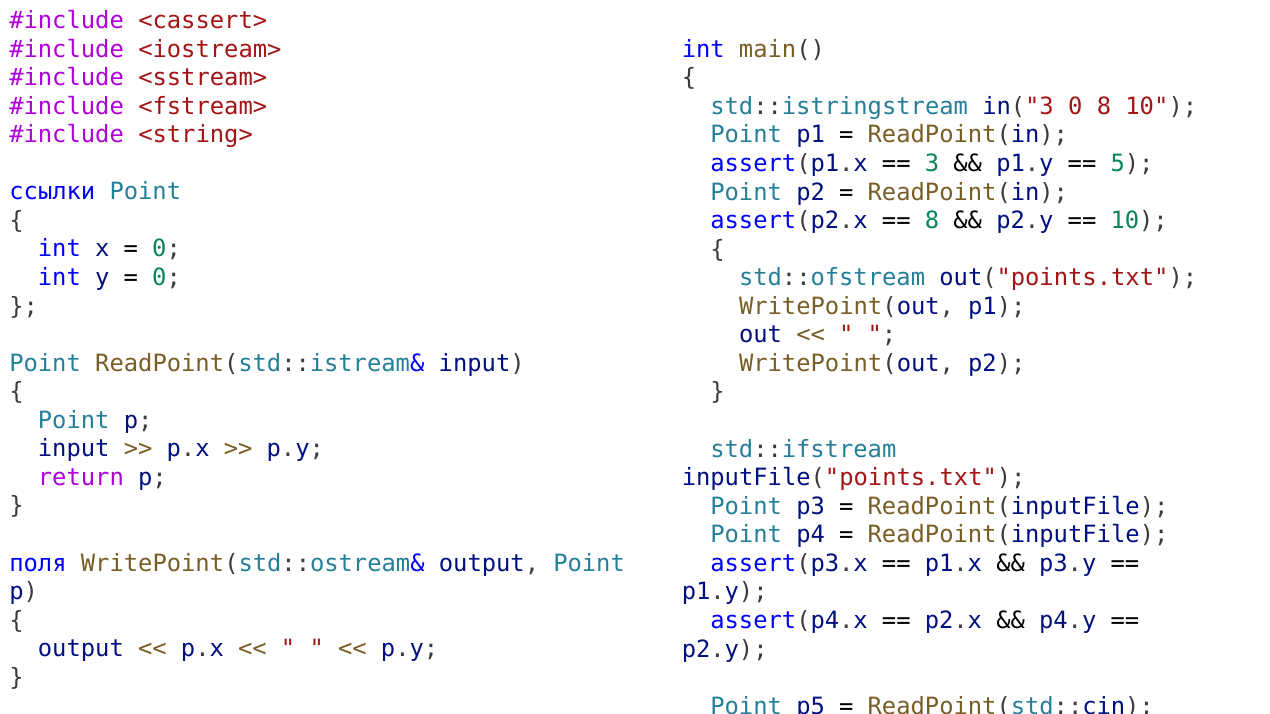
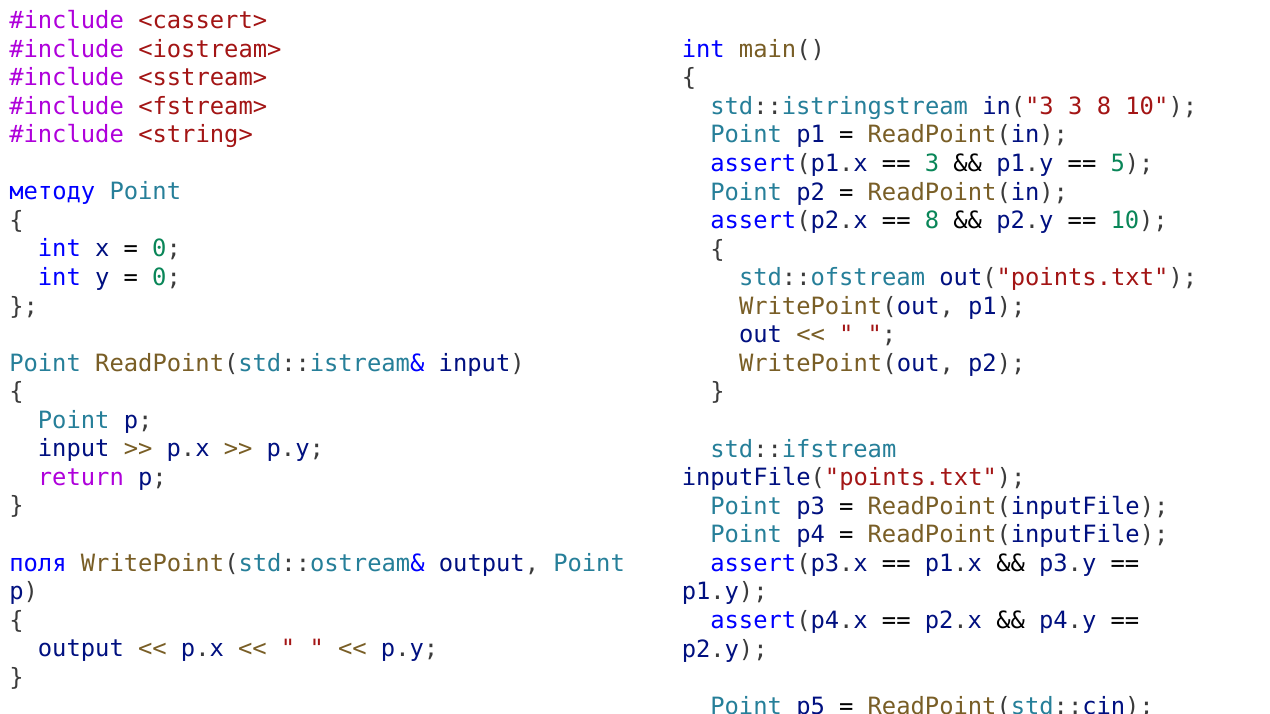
in("3 0: 0 -> 3
ссылки: ссылки -> методу
